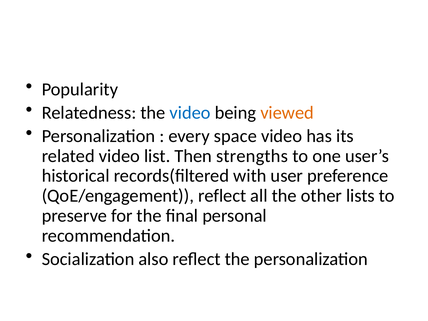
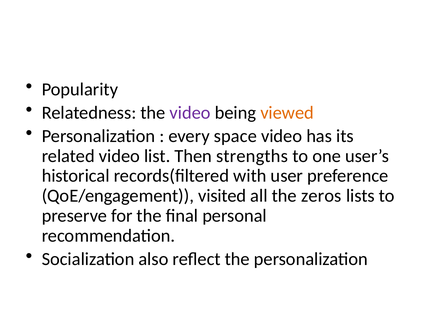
video at (190, 113) colour: blue -> purple
QoE/engagement reflect: reflect -> visited
other: other -> zeros
